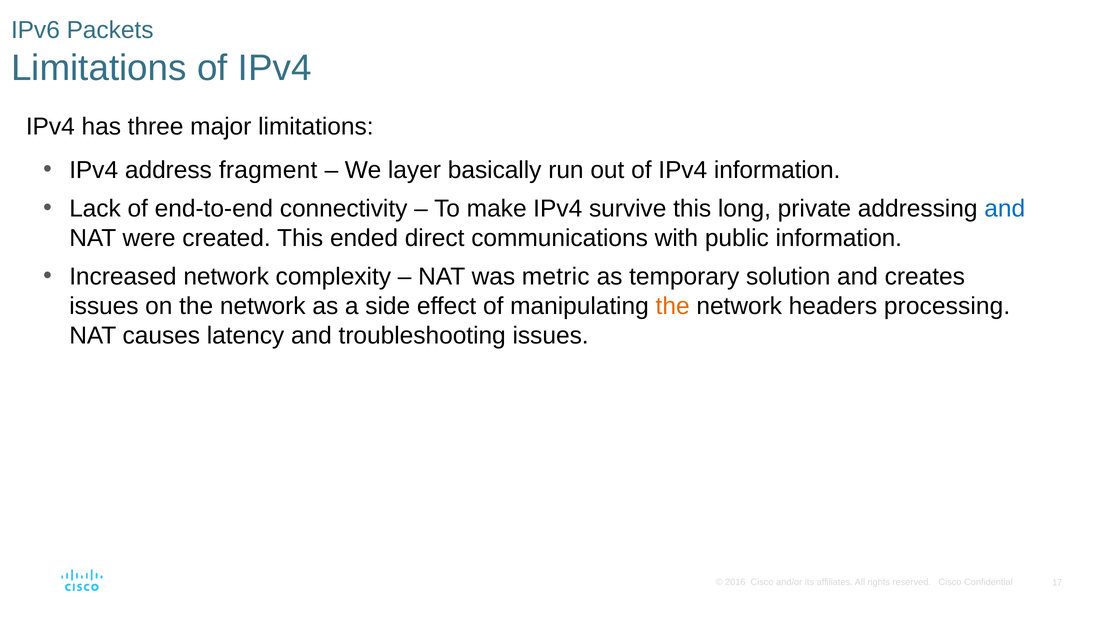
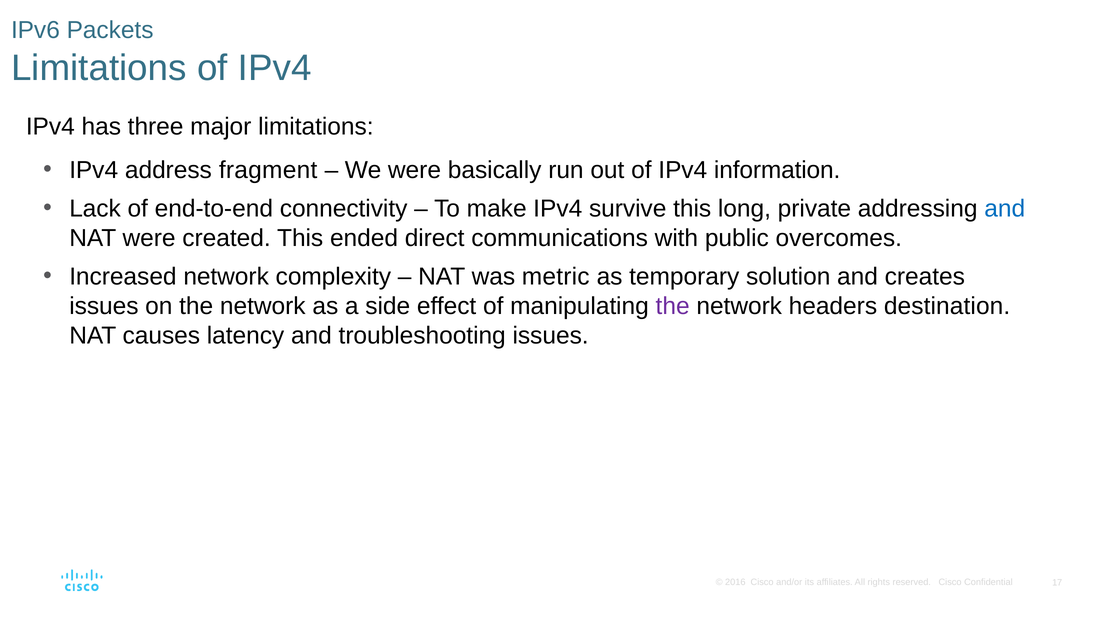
We layer: layer -> were
public information: information -> overcomes
the at (673, 306) colour: orange -> purple
processing: processing -> destination
